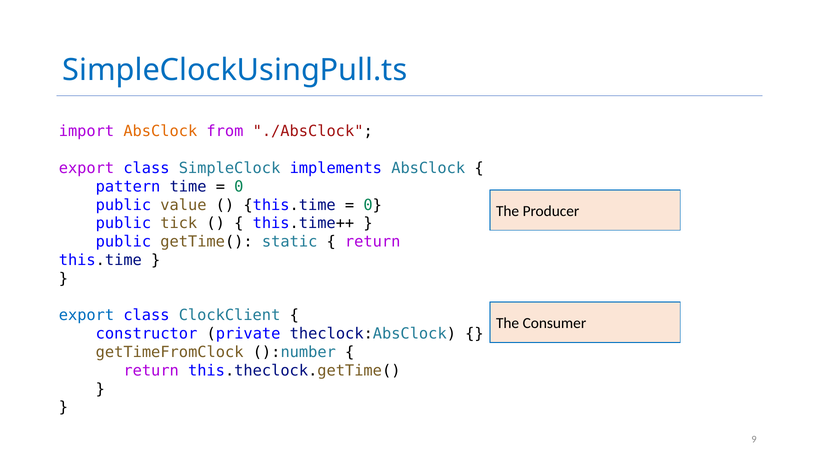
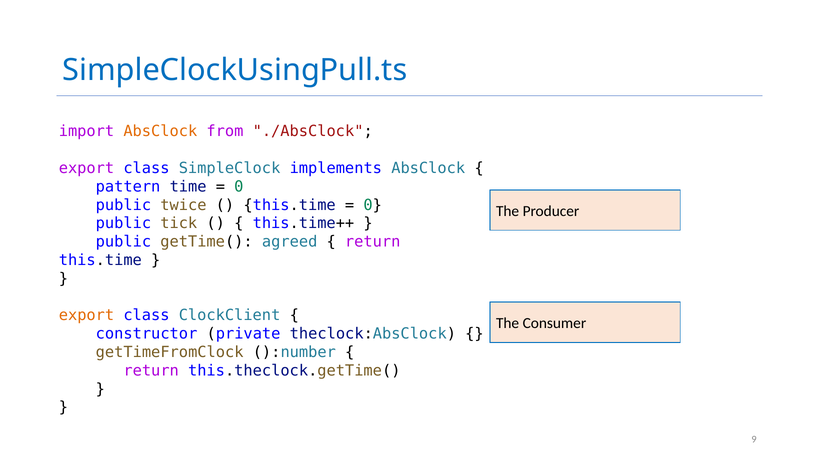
value: value -> twice
static: static -> agreed
export at (86, 316) colour: blue -> orange
